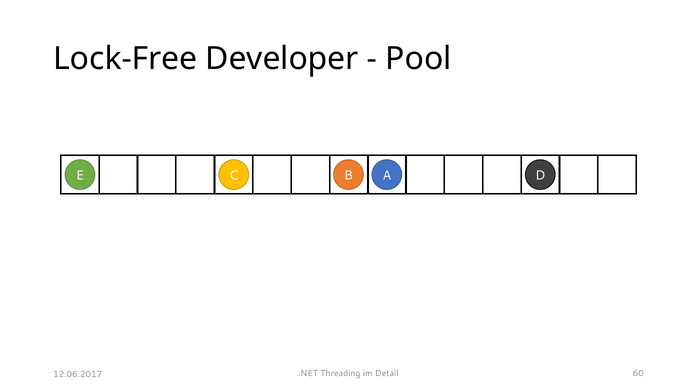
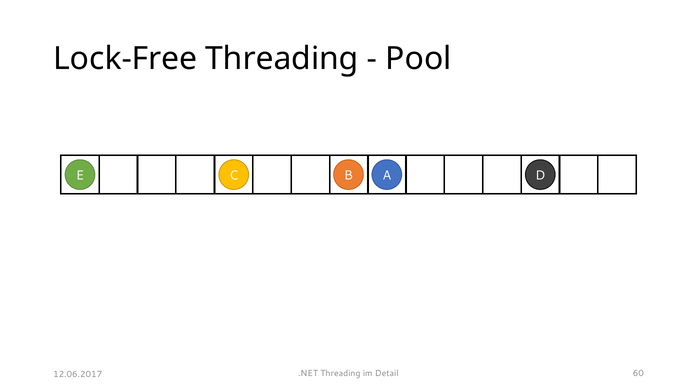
Lock-Free Developer: Developer -> Threading
